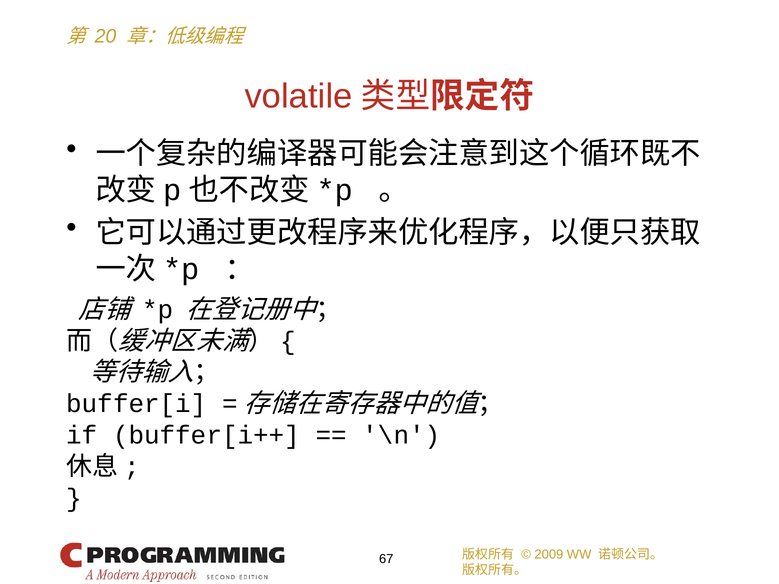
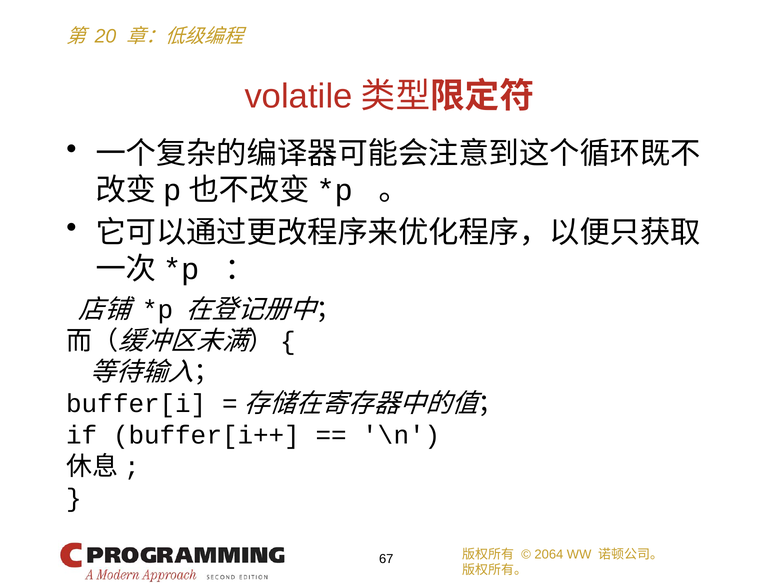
2009: 2009 -> 2064
